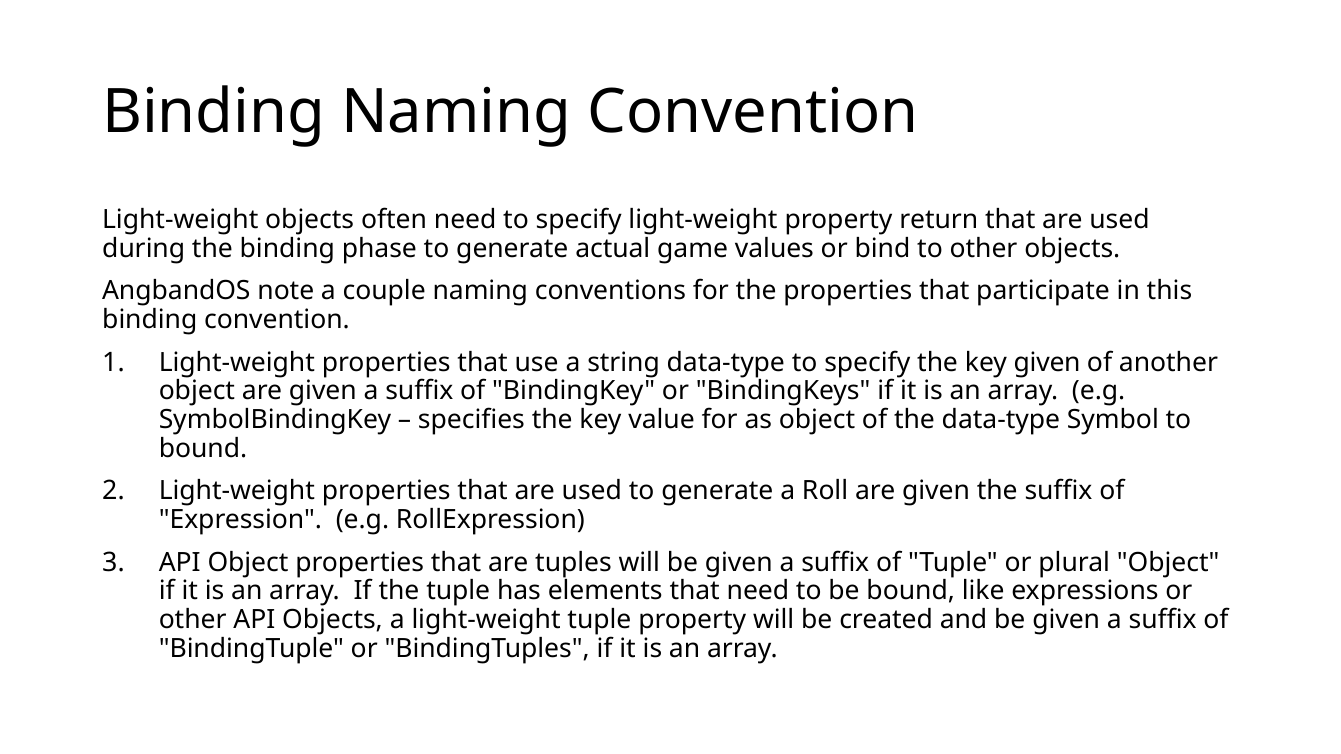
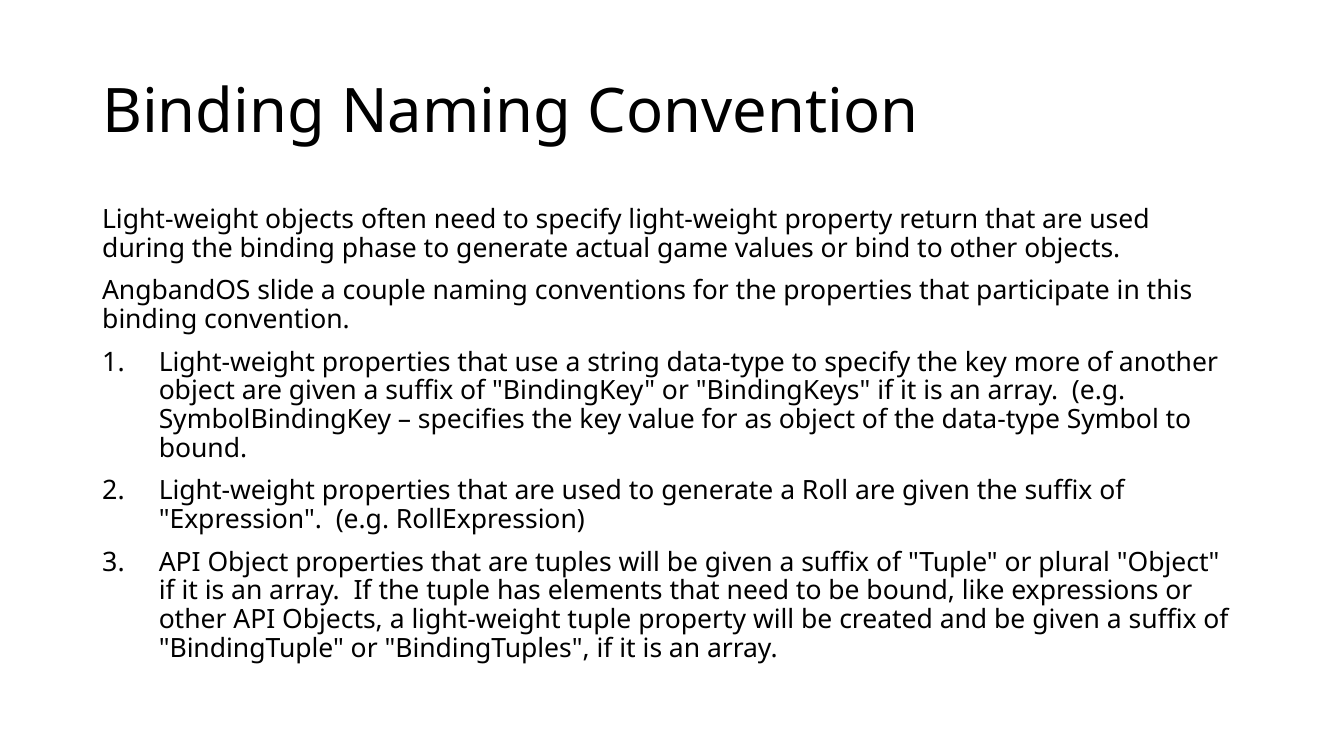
note: note -> slide
key given: given -> more
